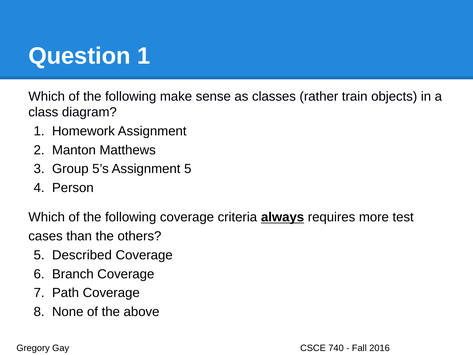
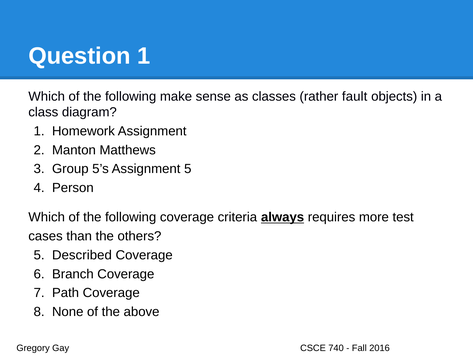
train: train -> fault
